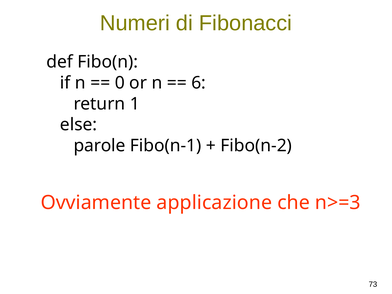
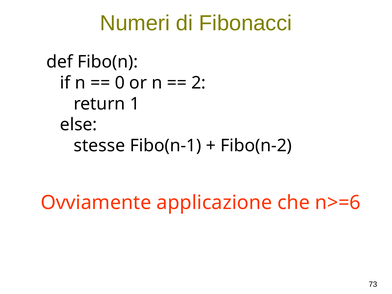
6: 6 -> 2
parole: parole -> stesse
n>=3: n>=3 -> n>=6
